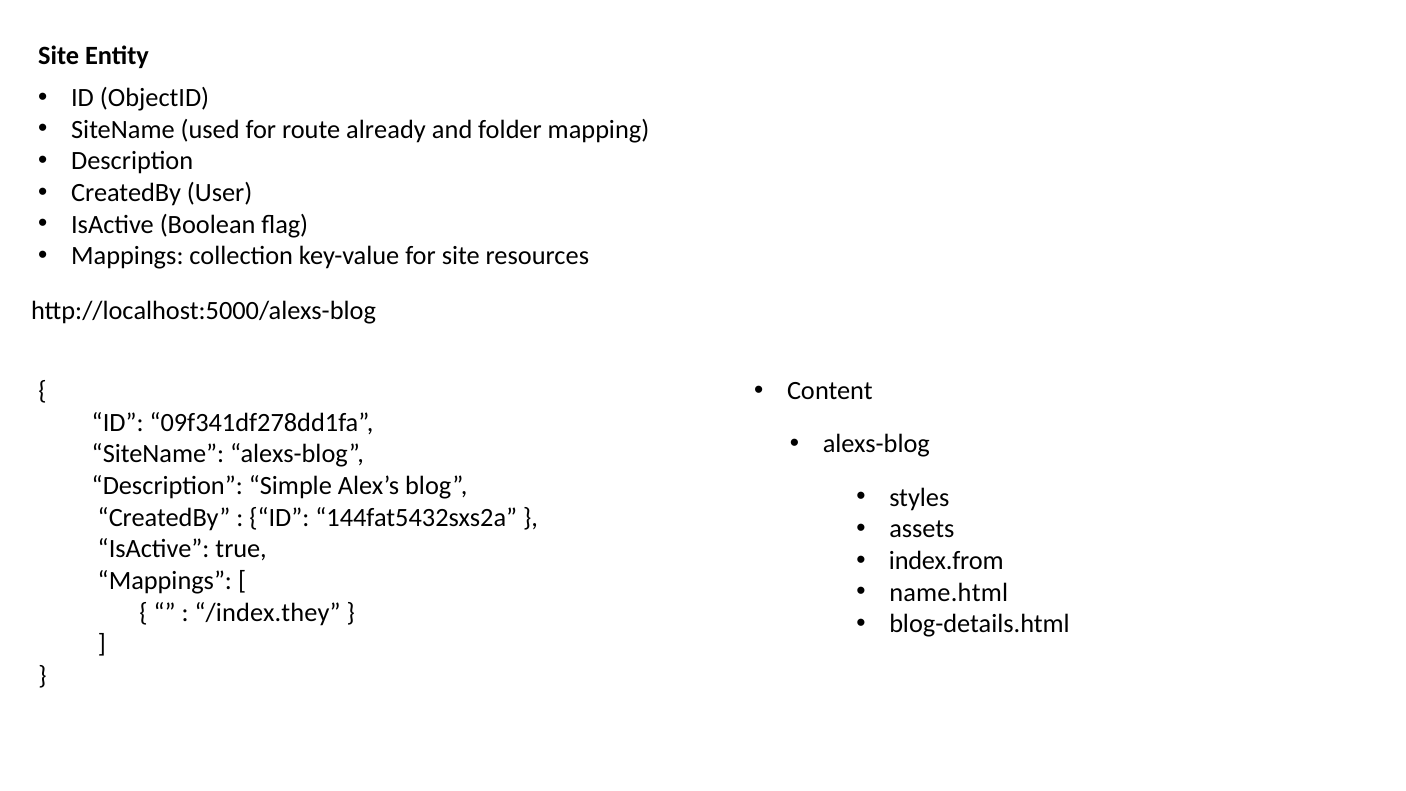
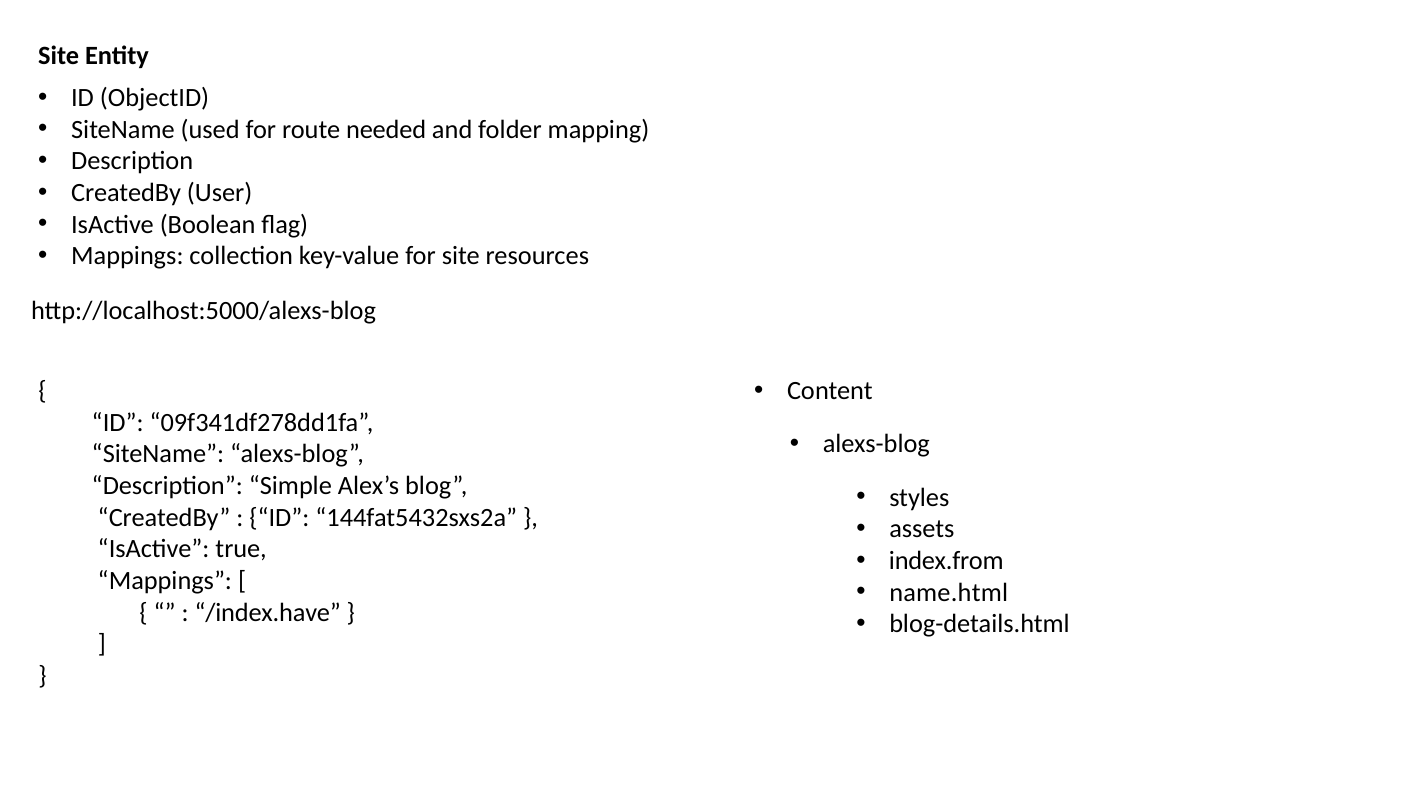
already: already -> needed
/index.they: /index.they -> /index.have
